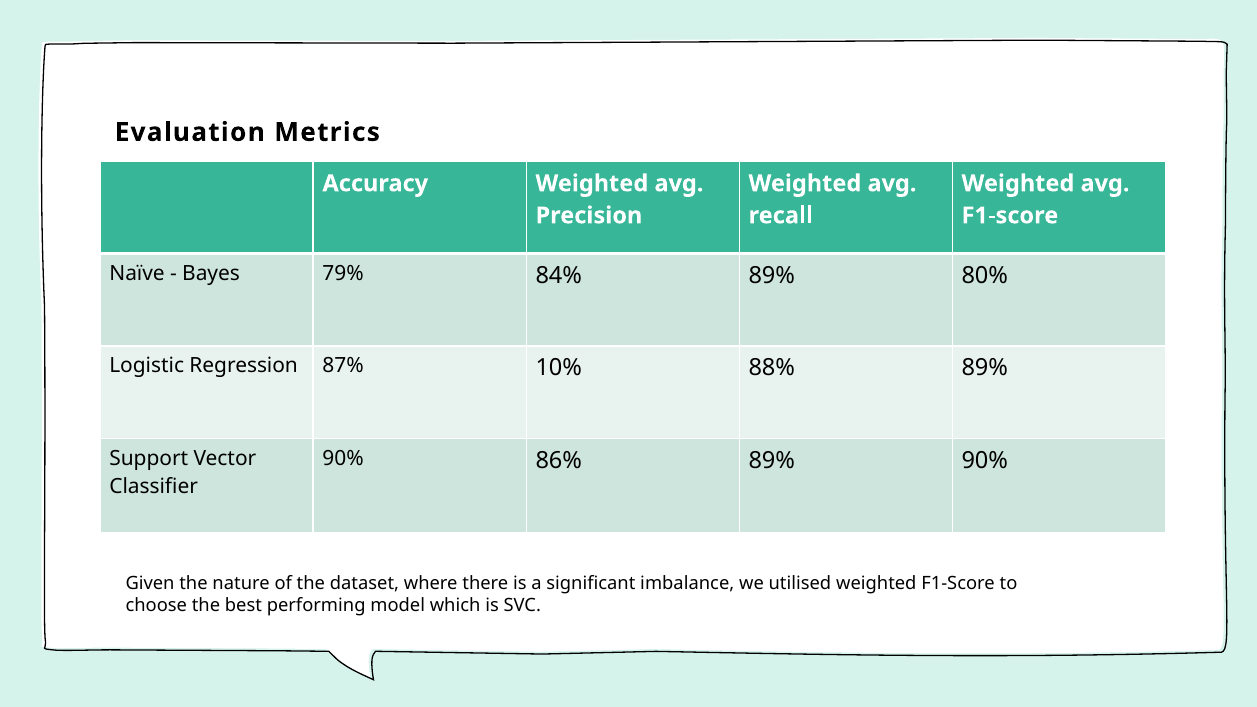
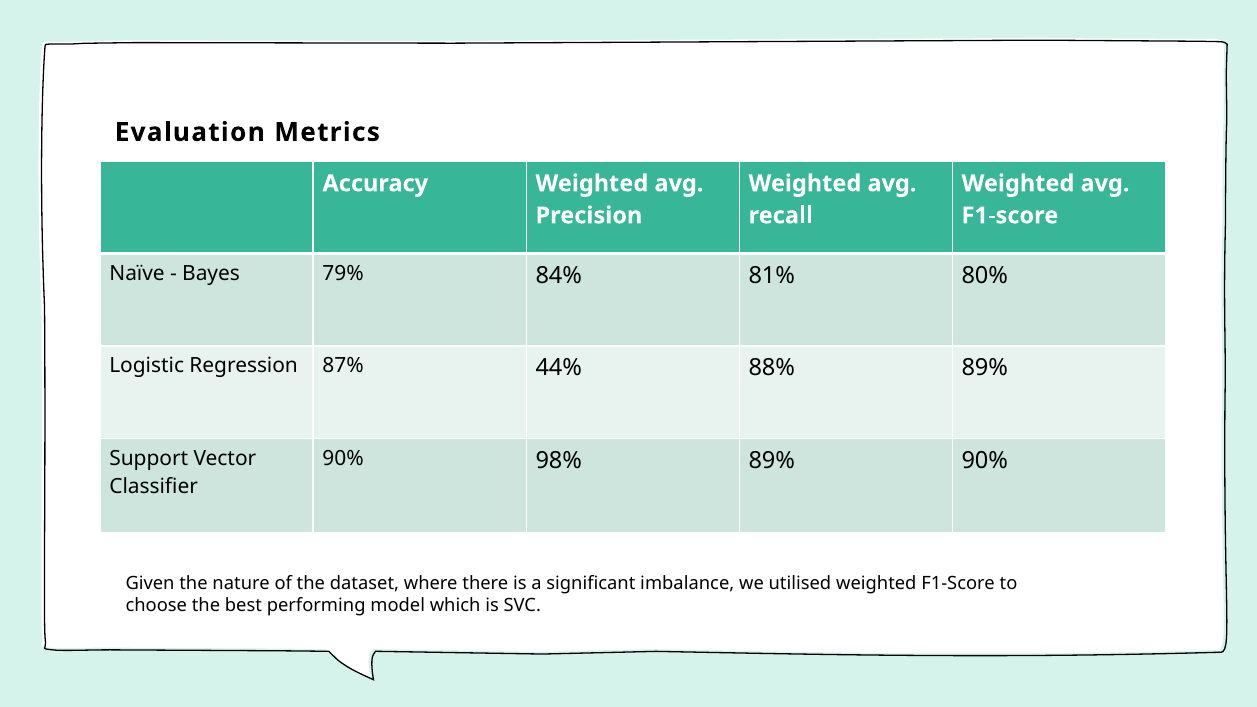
84% 89%: 89% -> 81%
10%: 10% -> 44%
86%: 86% -> 98%
